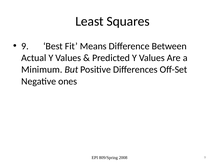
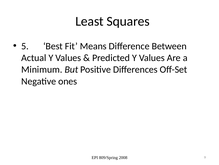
9 at (25, 46): 9 -> 5
